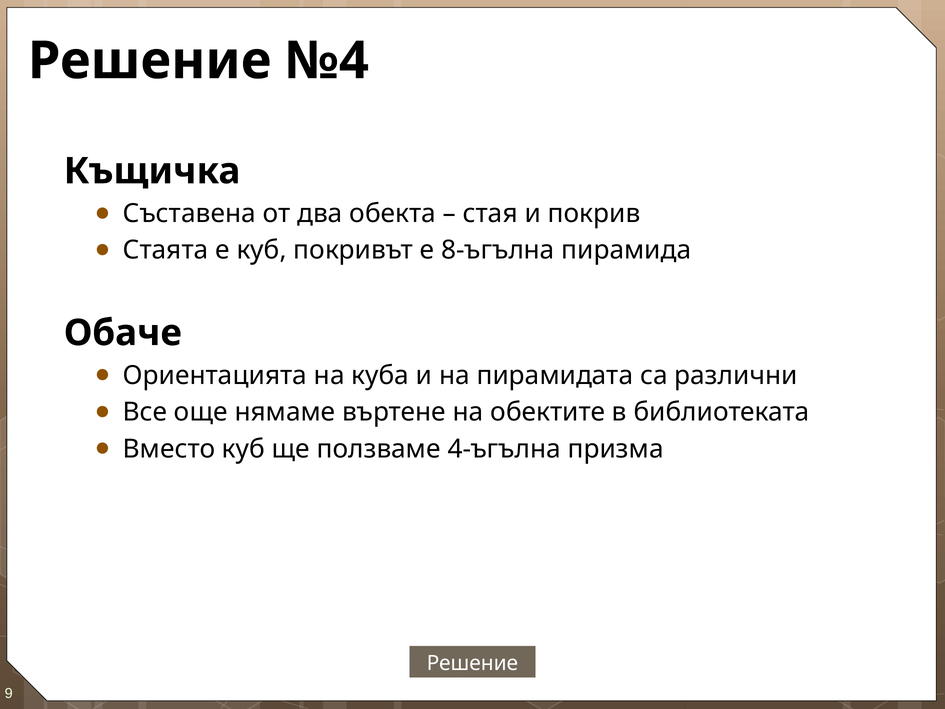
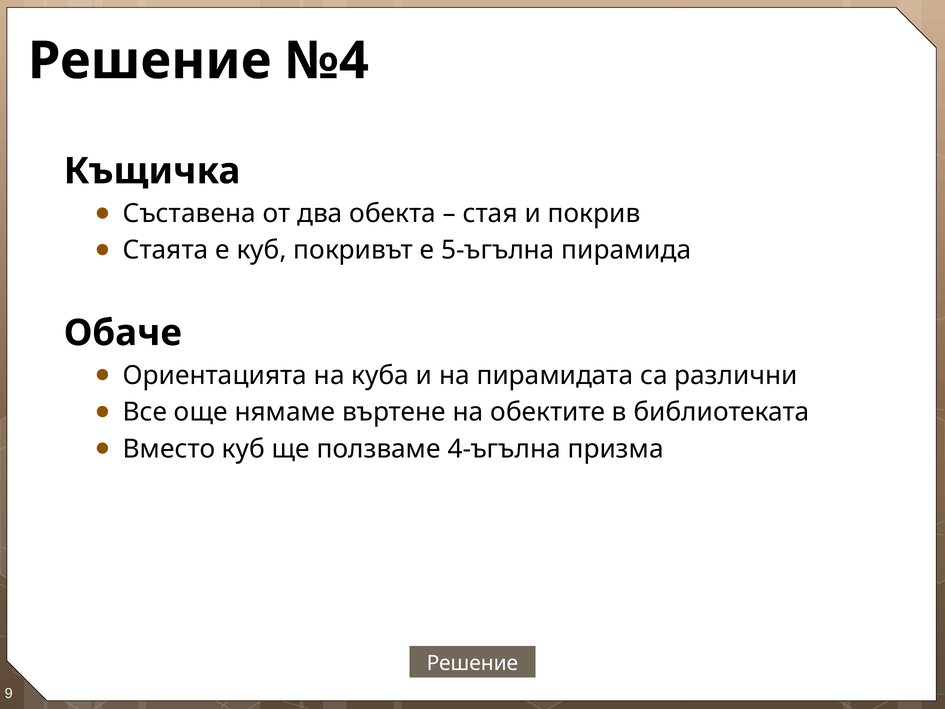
8-ъгълна: 8-ъгълна -> 5-ъгълна
